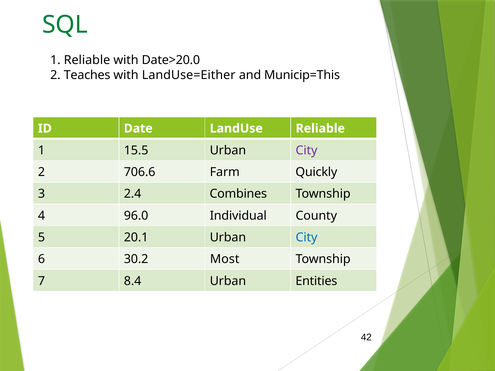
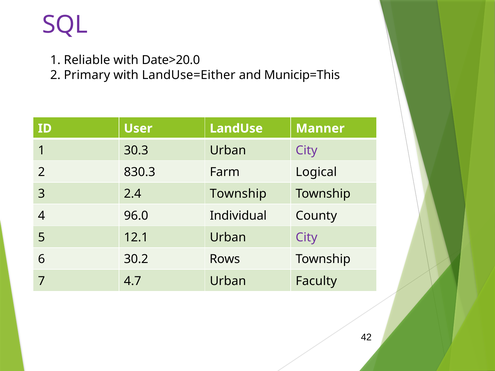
SQL colour: green -> purple
Teaches: Teaches -> Primary
Date: Date -> User
LandUse Reliable: Reliable -> Manner
15.5: 15.5 -> 30.3
706.6: 706.6 -> 830.3
Quickly: Quickly -> Logical
2.4 Combines: Combines -> Township
20.1: 20.1 -> 12.1
City at (307, 238) colour: blue -> purple
Most: Most -> Rows
8.4: 8.4 -> 4.7
Entities: Entities -> Faculty
